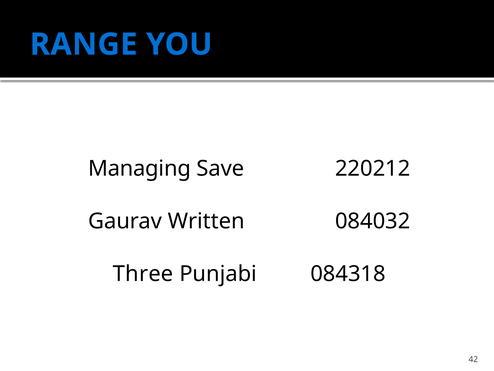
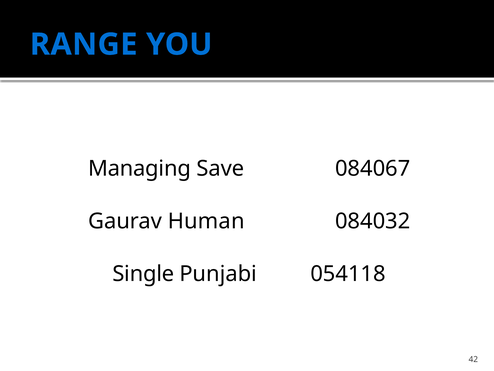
220212: 220212 -> 084067
Written: Written -> Human
Three: Three -> Single
084318: 084318 -> 054118
